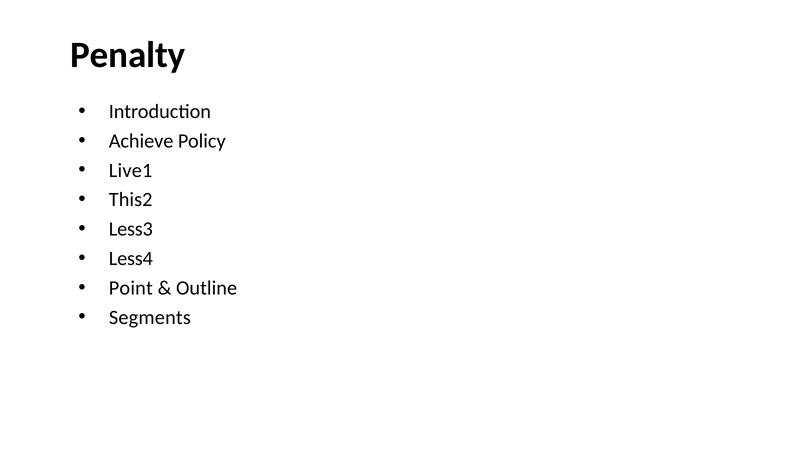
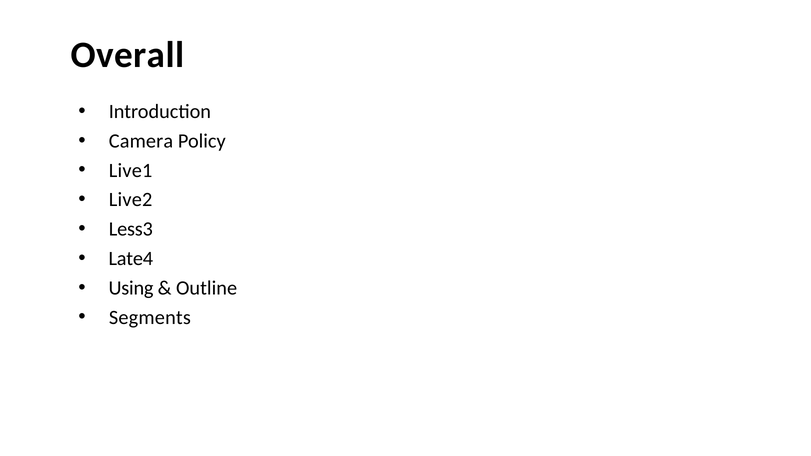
Penalty: Penalty -> Overall
Achieve: Achieve -> Camera
This2: This2 -> Live2
Less4: Less4 -> Late4
Point: Point -> Using
